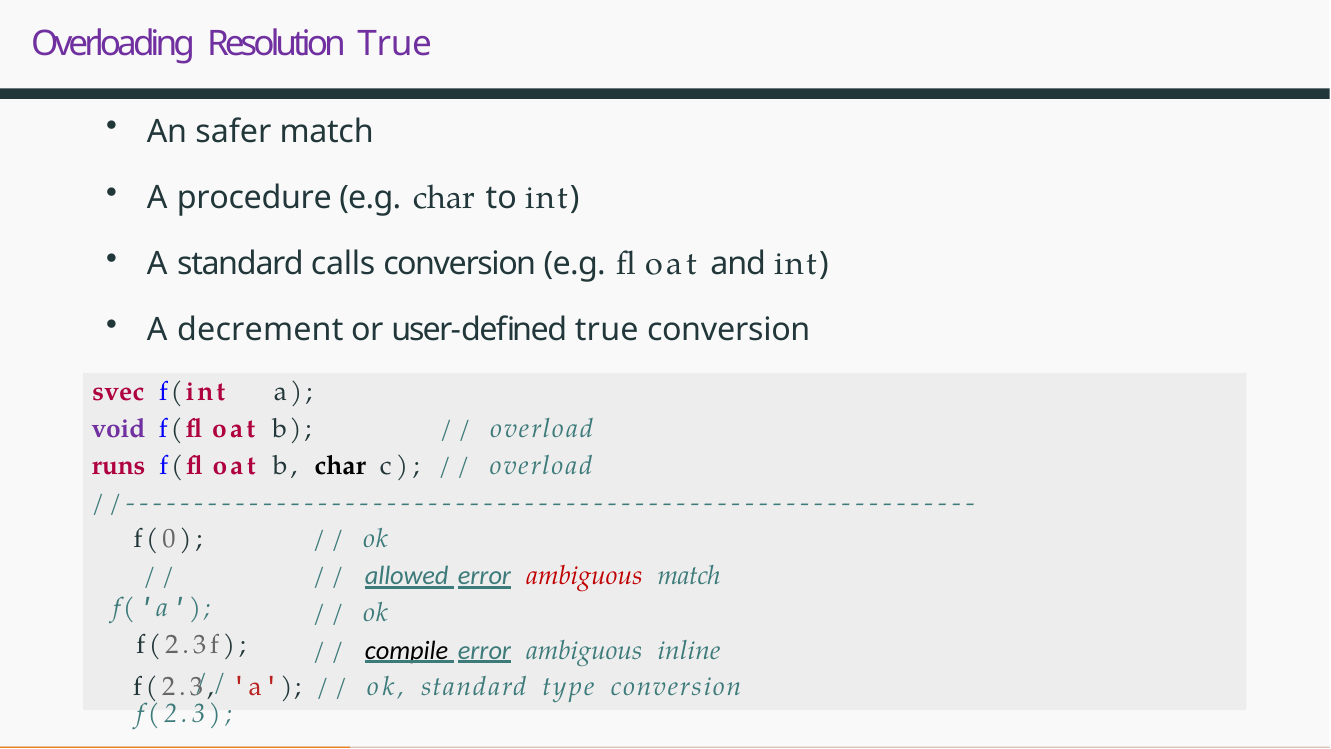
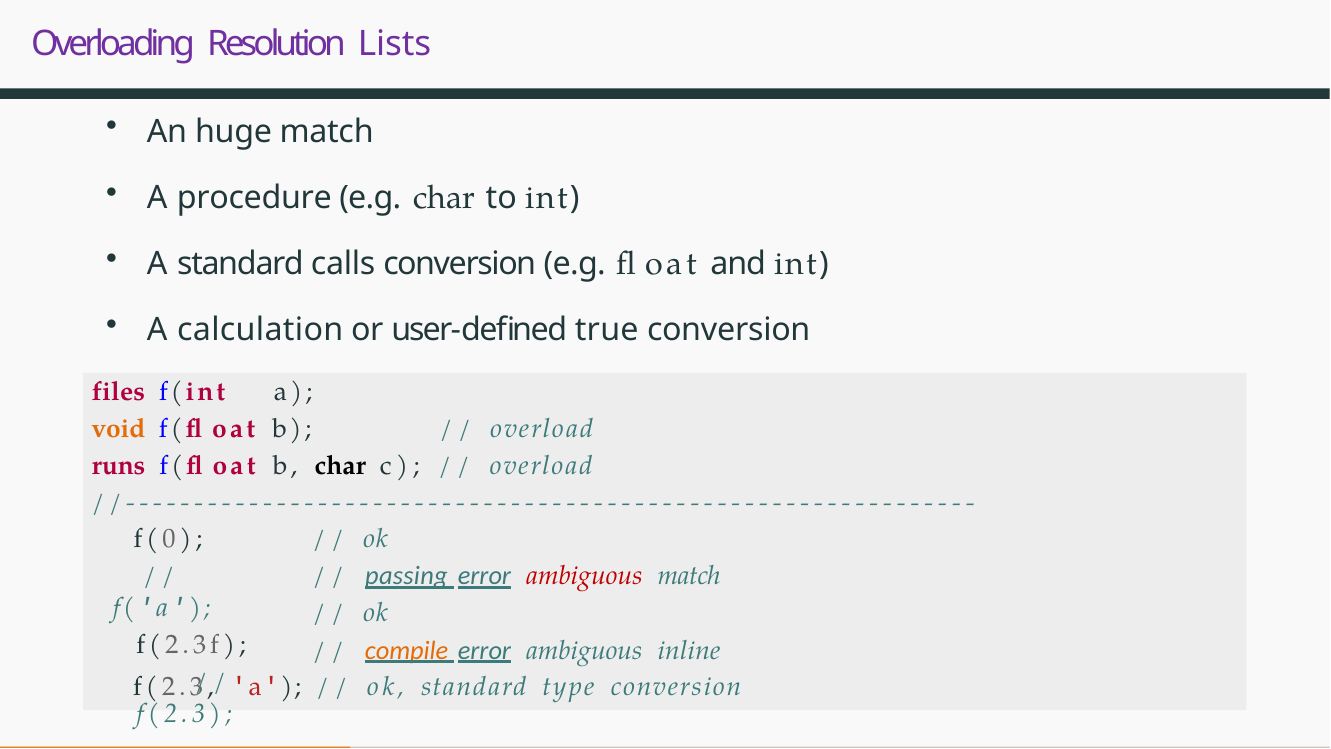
Resolution True: True -> Lists
safer: safer -> huge
decrement: decrement -> calculation
svec: svec -> files
void colour: purple -> orange
allowed: allowed -> passing
compile colour: black -> orange
